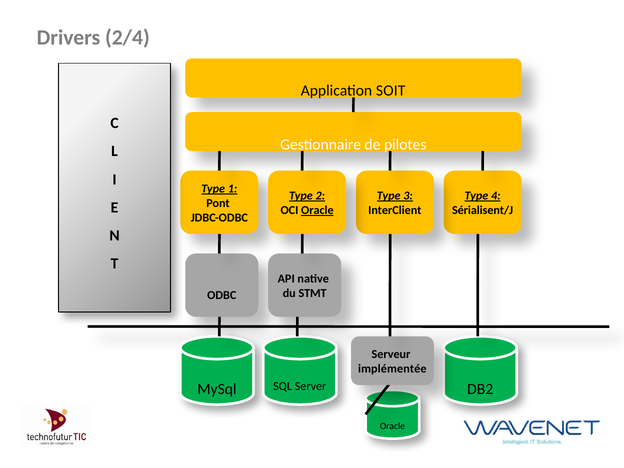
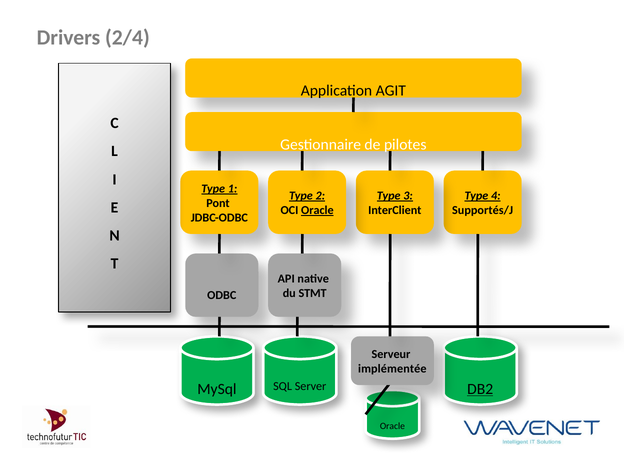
SOIT: SOIT -> AGIT
Sérialisent/J: Sérialisent/J -> Supportés/J
DB2 underline: none -> present
